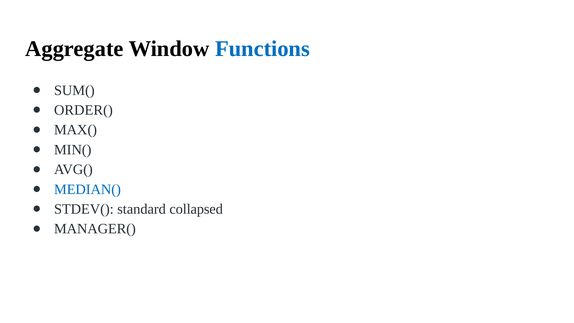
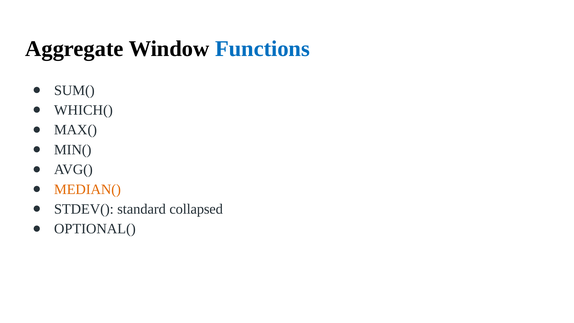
ORDER(: ORDER( -> WHICH(
MEDIAN( colour: blue -> orange
MANAGER(: MANAGER( -> OPTIONAL(
